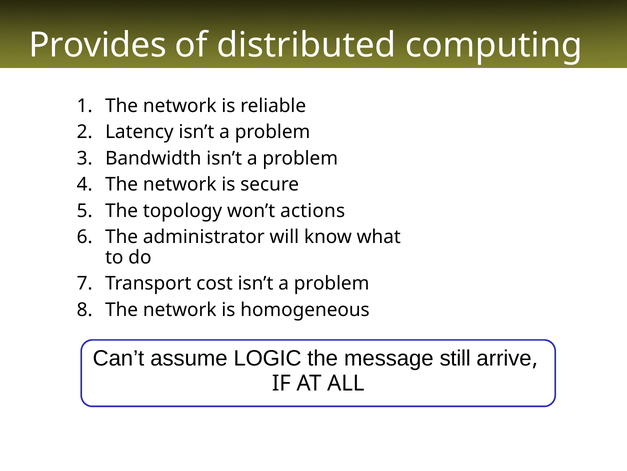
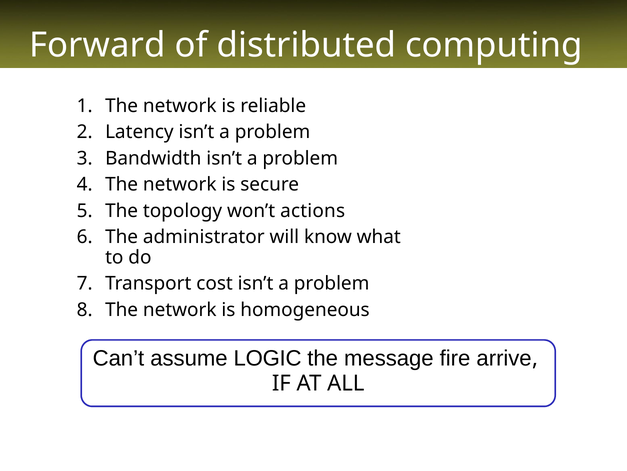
Provides: Provides -> Forward
still: still -> fire
